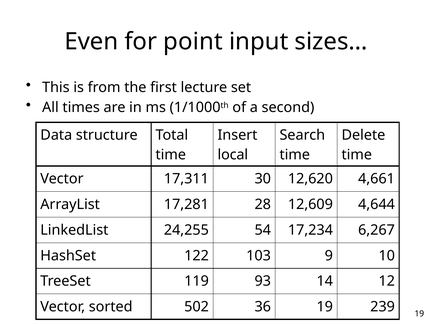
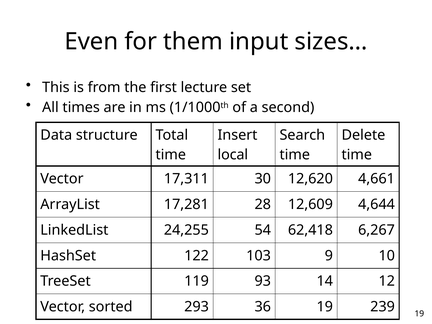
point: point -> them
17,234: 17,234 -> 62,418
502: 502 -> 293
